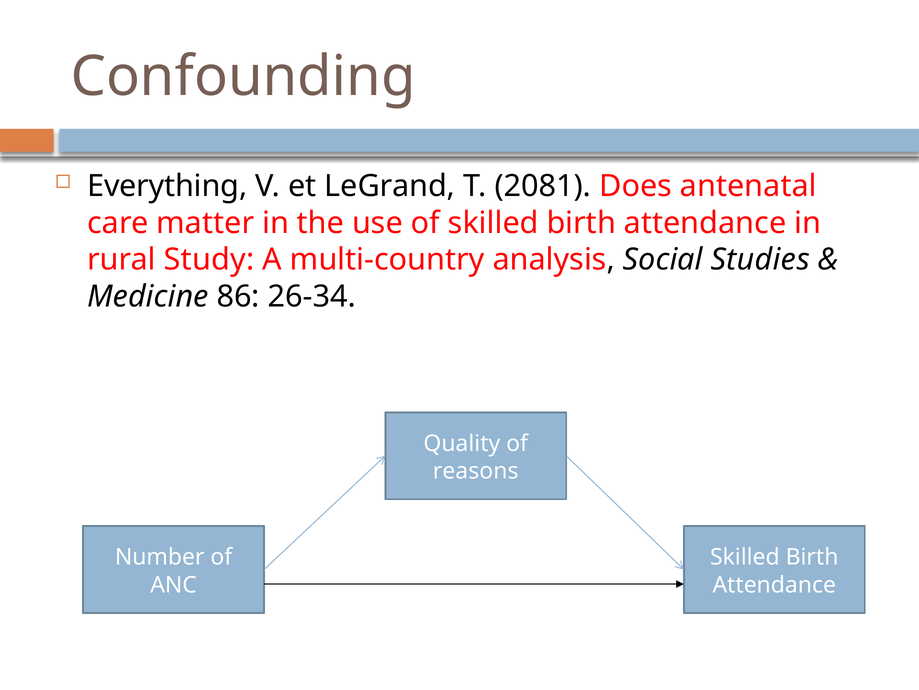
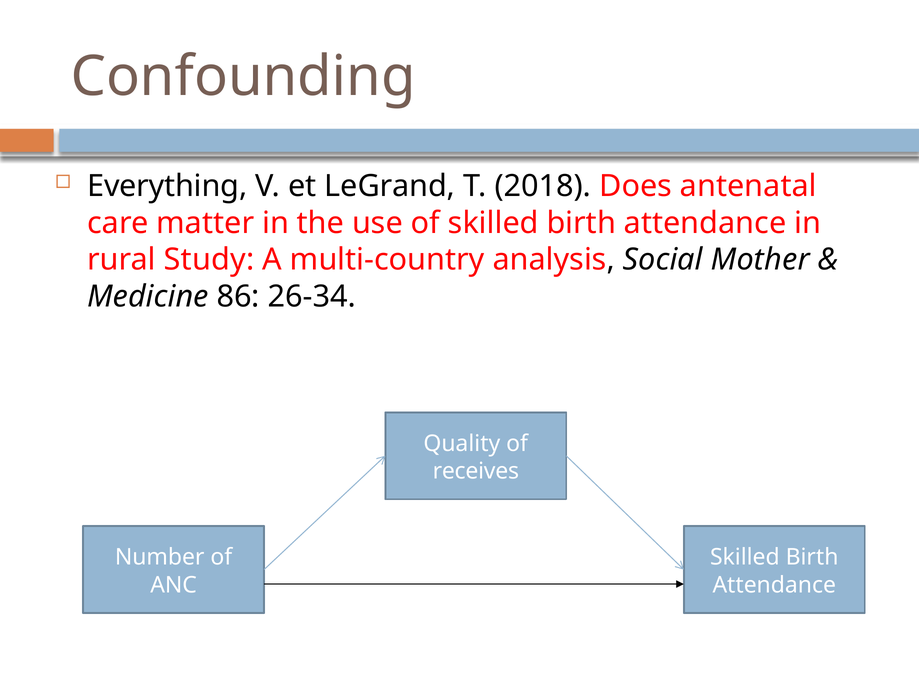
2081: 2081 -> 2018
Studies: Studies -> Mother
reasons: reasons -> receives
